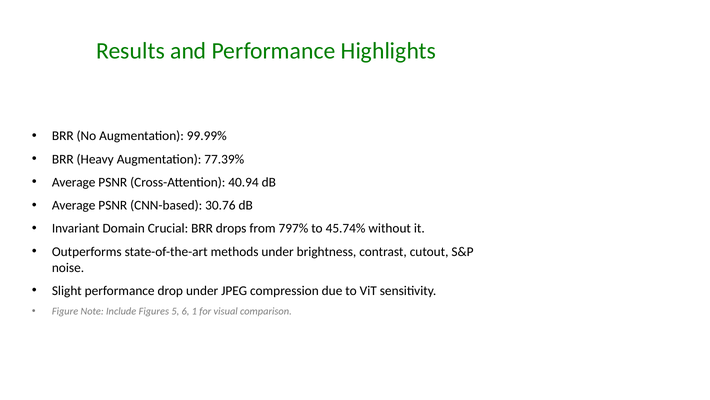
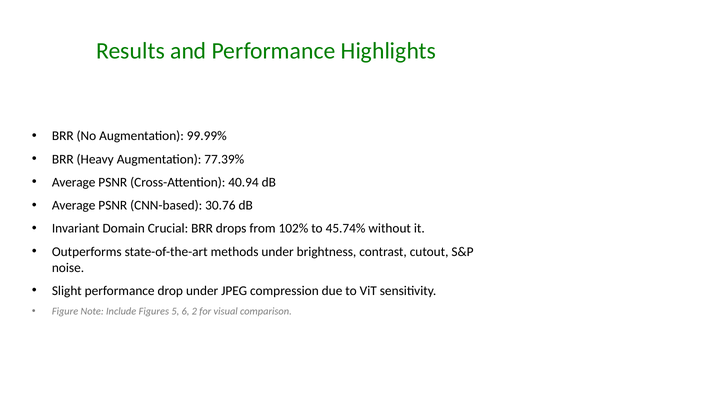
797%: 797% -> 102%
1: 1 -> 2
